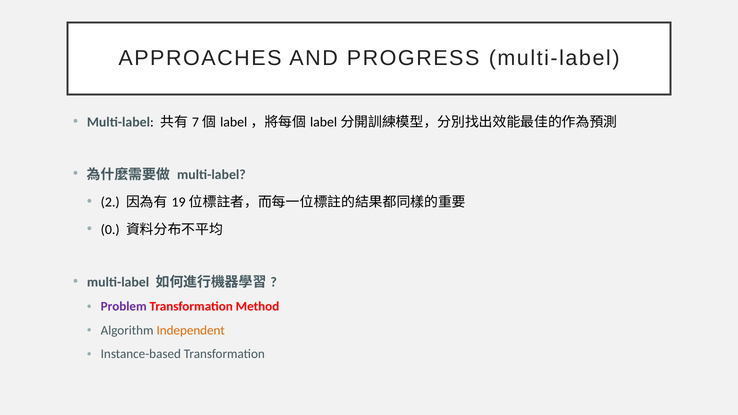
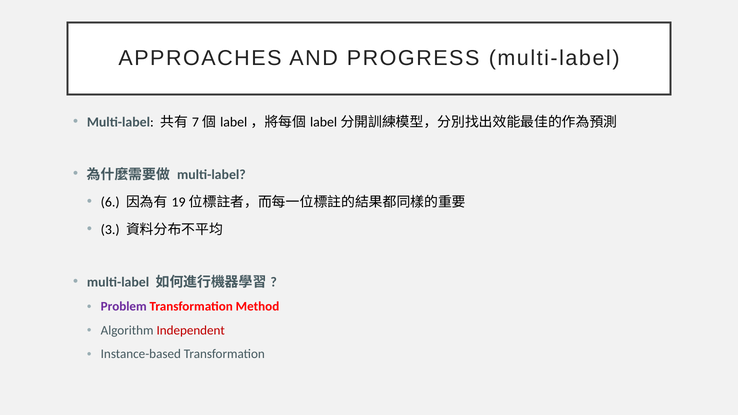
2: 2 -> 6
0: 0 -> 3
Independent colour: orange -> red
